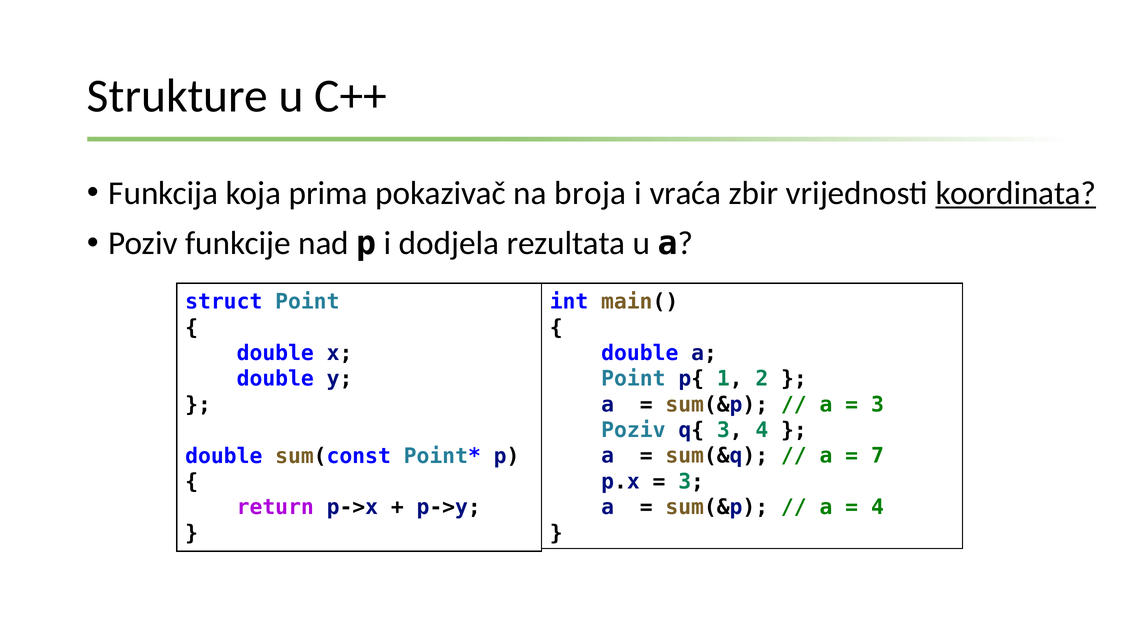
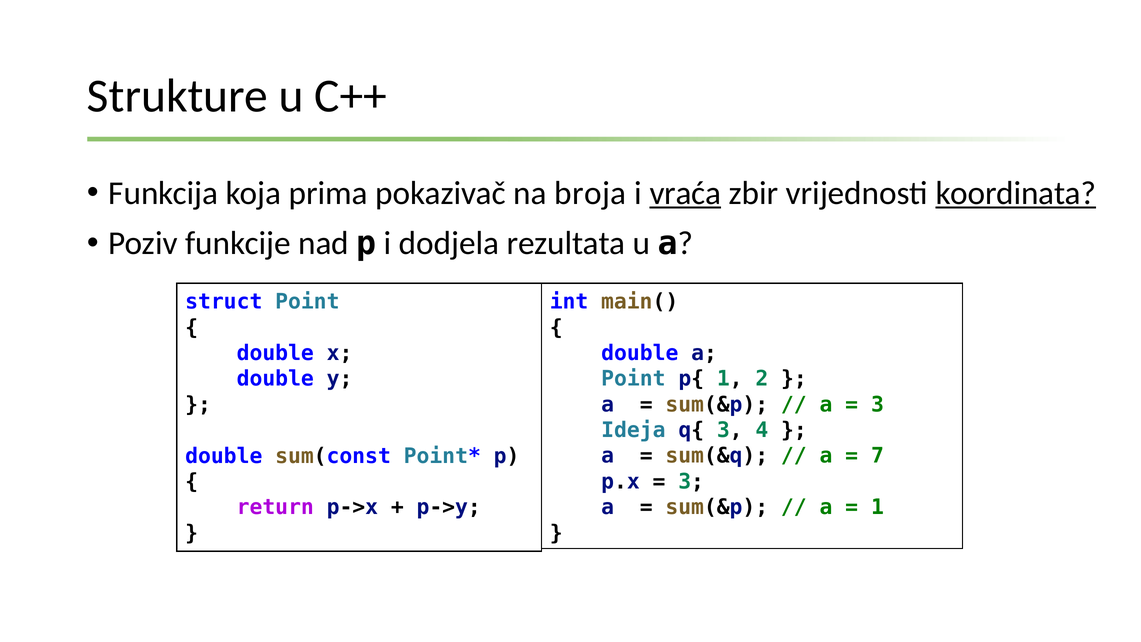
vraća underline: none -> present
Poziv at (633, 430): Poziv -> Ideja
4 at (877, 507): 4 -> 1
